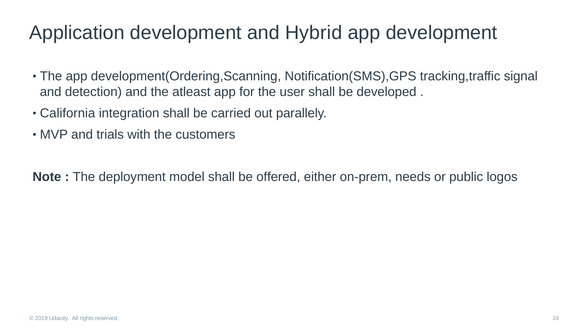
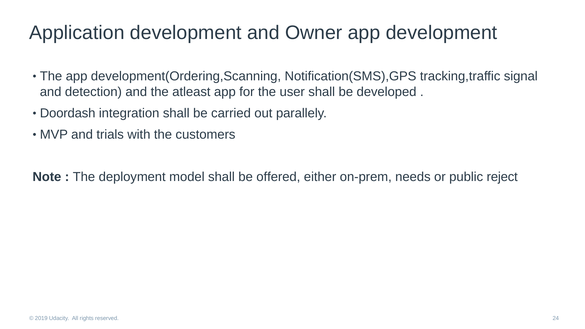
Hybrid: Hybrid -> Owner
California: California -> Doordash
logos: logos -> reject
